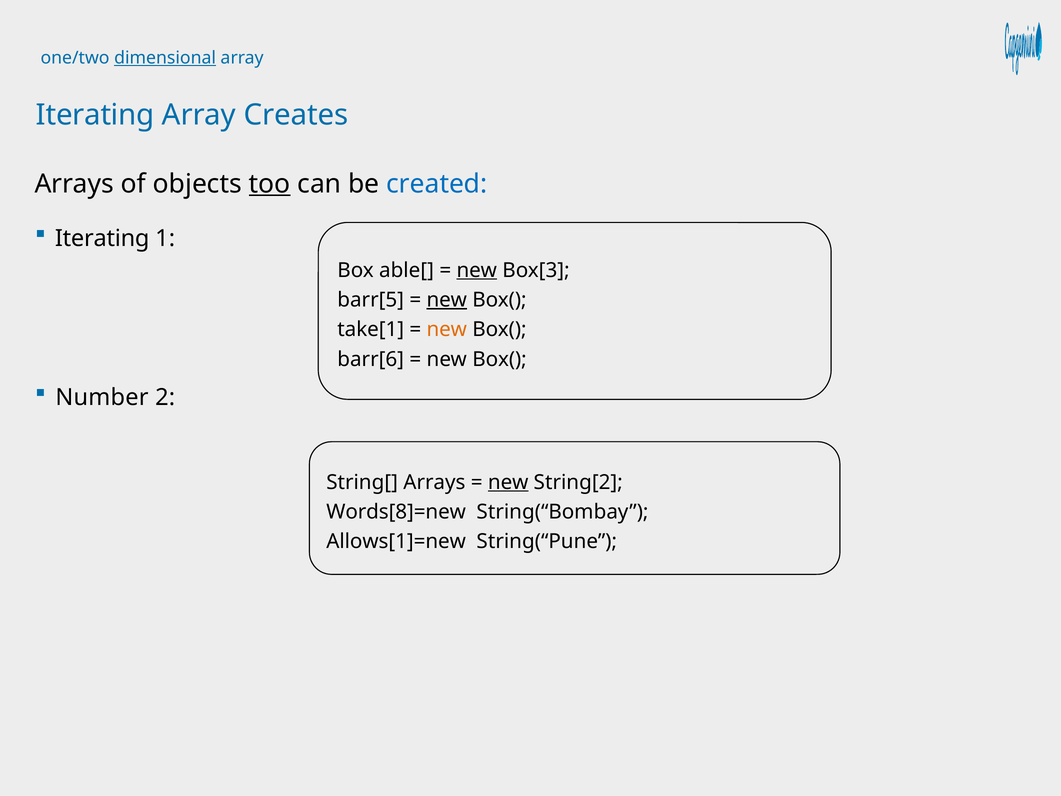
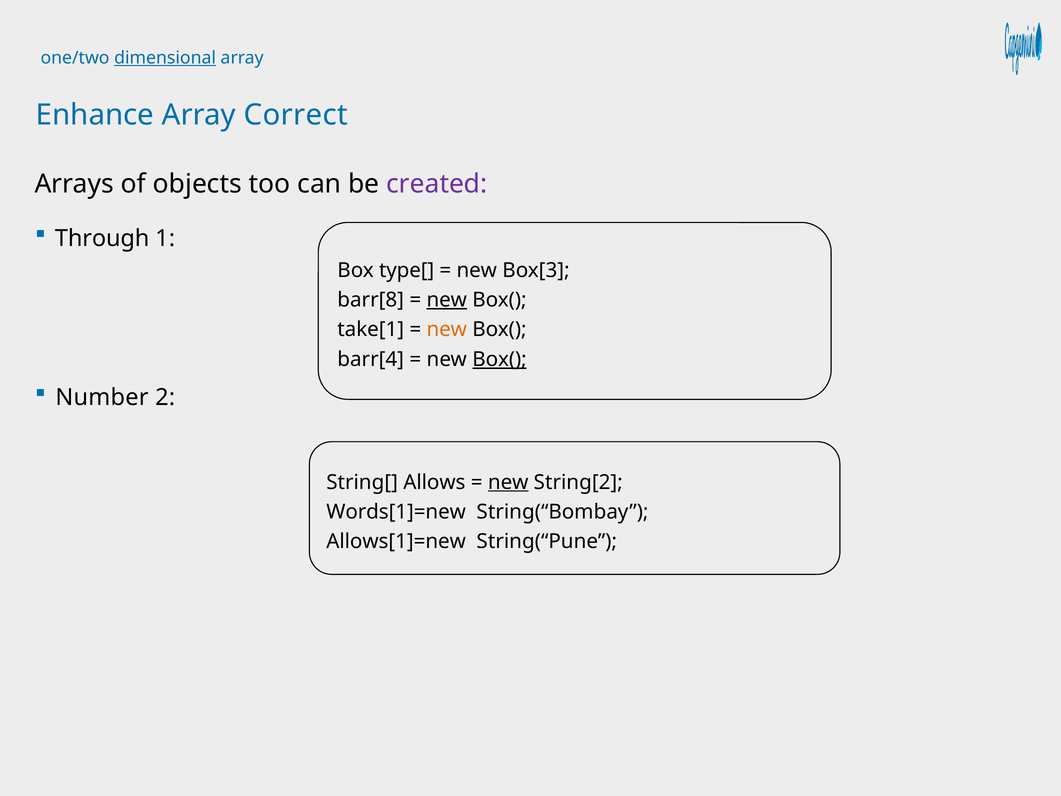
Iterating at (95, 115): Iterating -> Enhance
Creates: Creates -> Correct
too underline: present -> none
created colour: blue -> purple
Iterating at (102, 238): Iterating -> Through
able[: able[ -> type[
new at (477, 270) underline: present -> none
barr[5: barr[5 -> barr[8
barr[6: barr[6 -> barr[4
Box( at (499, 359) underline: none -> present
String[ Arrays: Arrays -> Allows
Words[8]=new: Words[8]=new -> Words[1]=new
